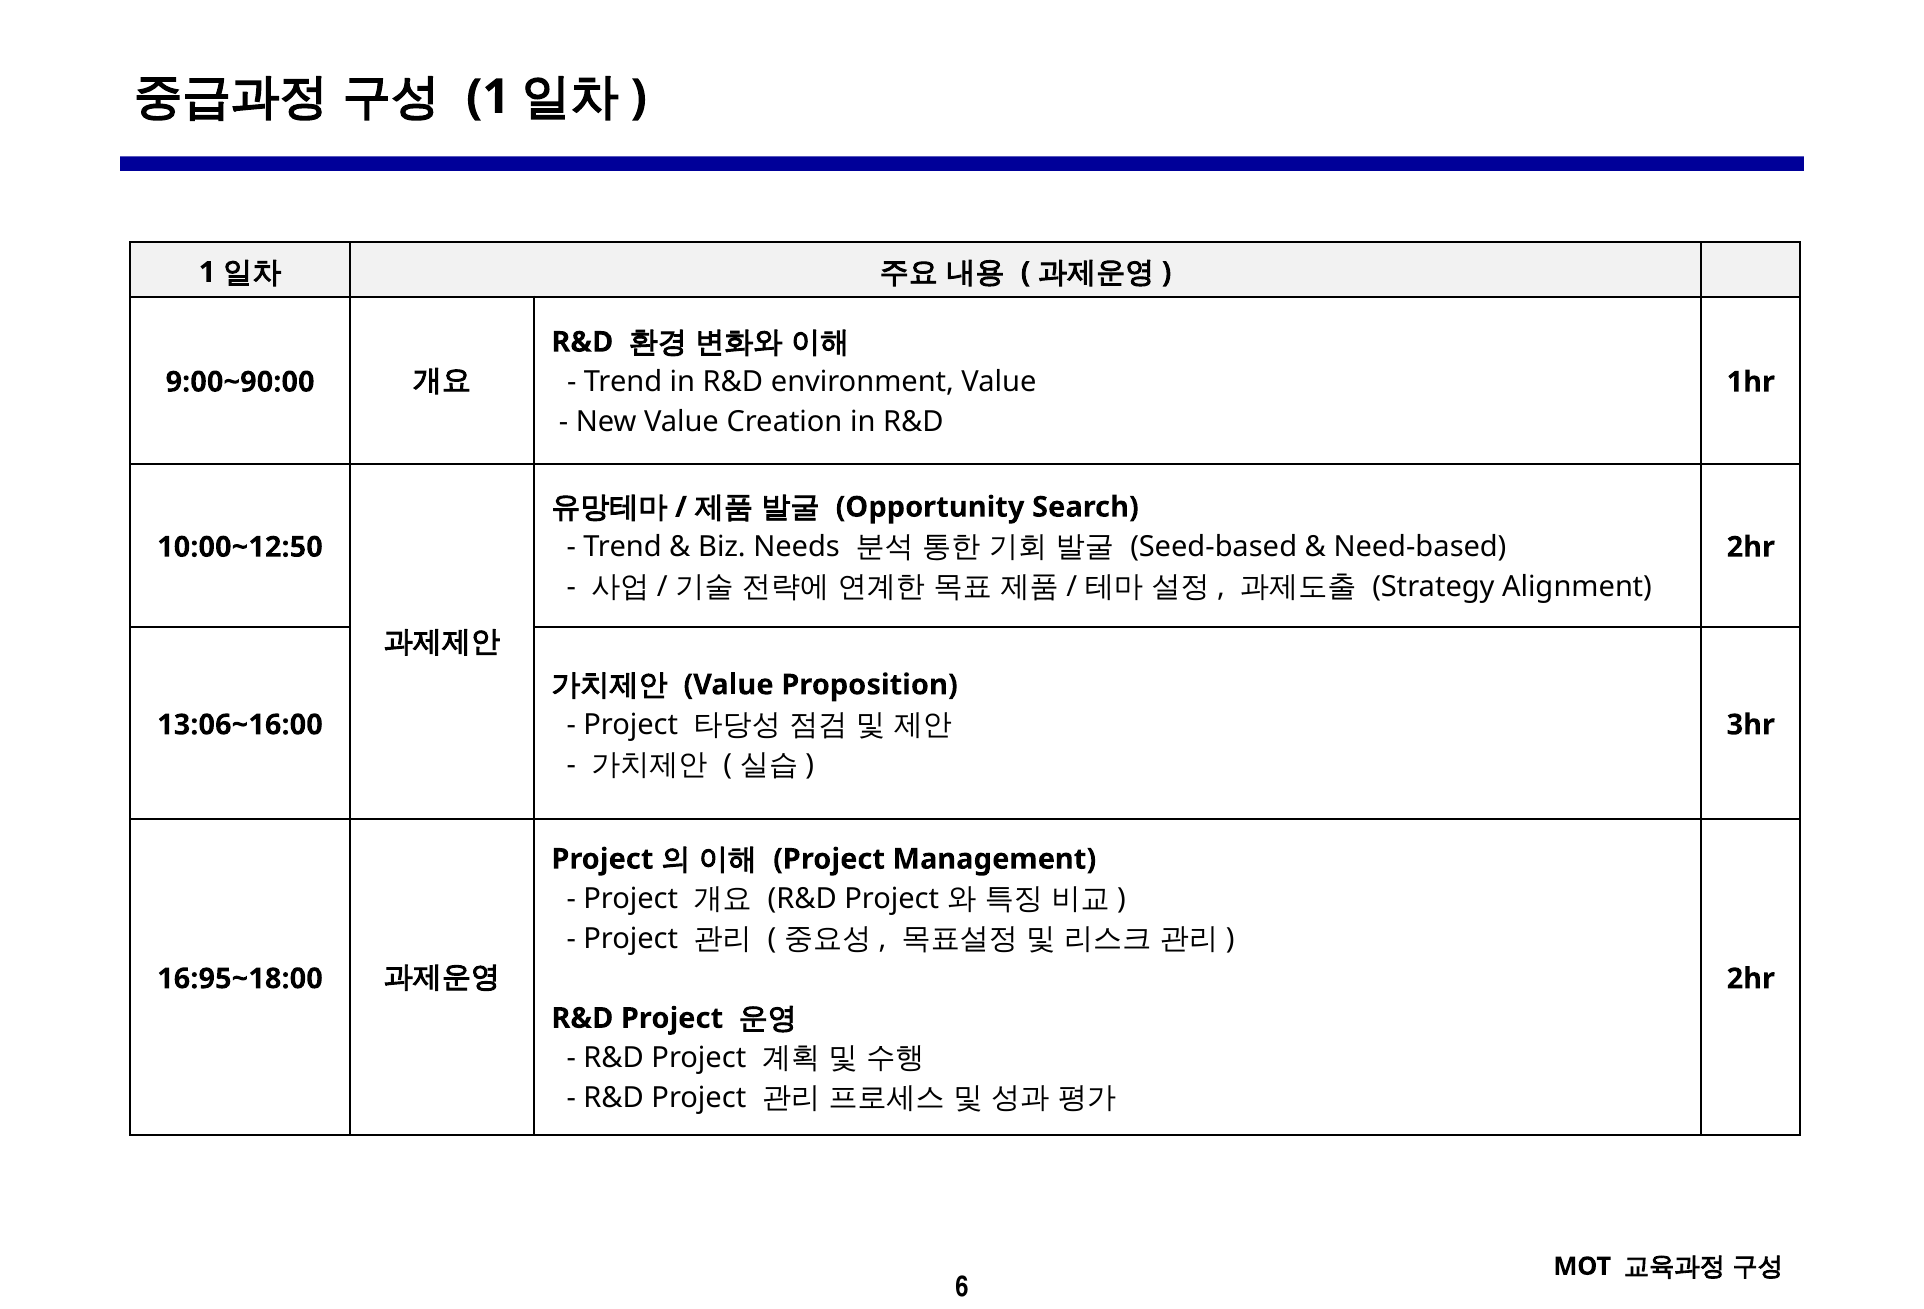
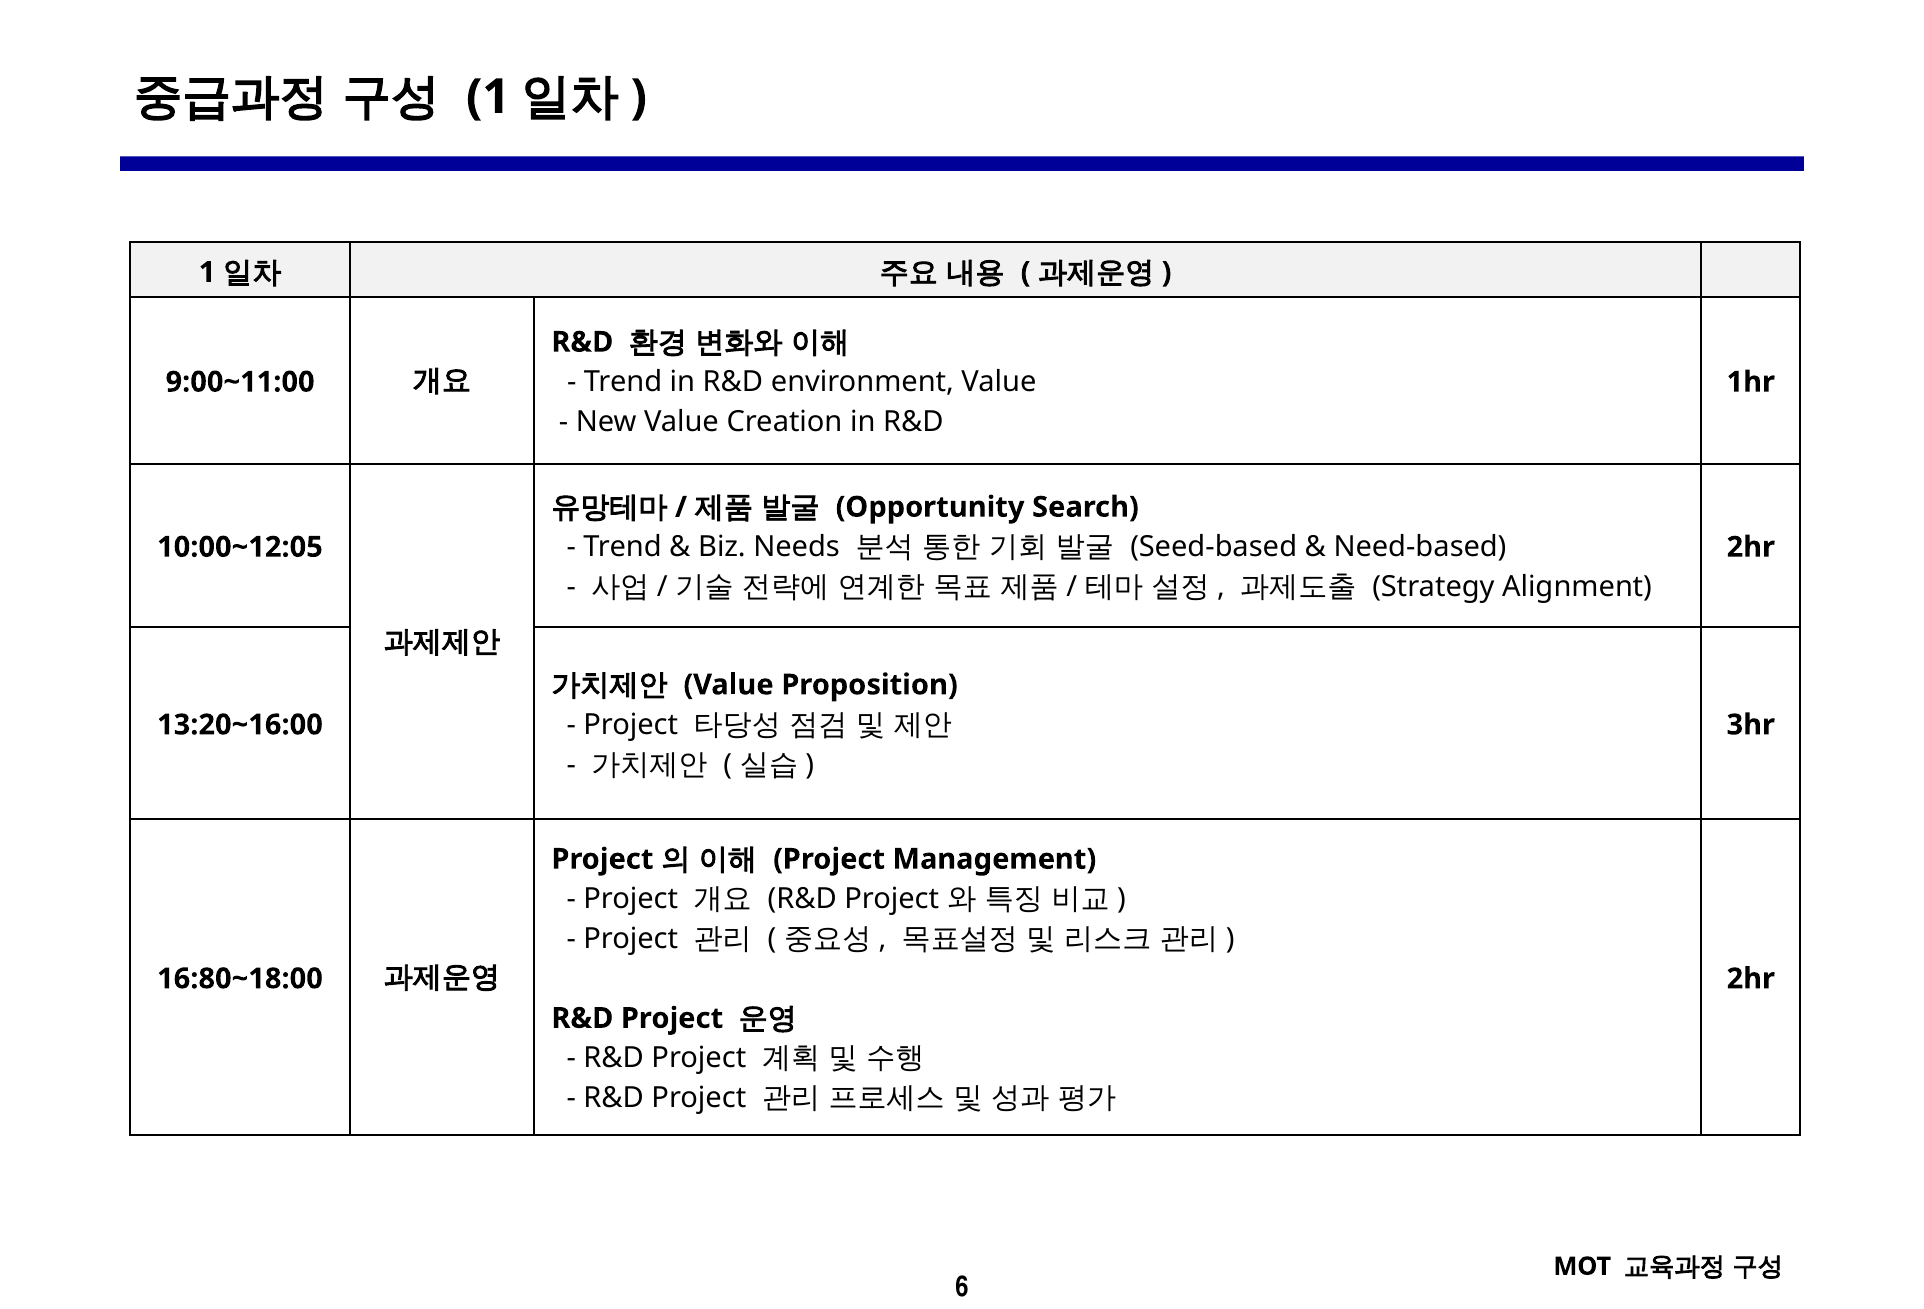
9:00~90:00: 9:00~90:00 -> 9:00~11:00
10:00~12:50: 10:00~12:50 -> 10:00~12:05
13:06~16:00: 13:06~16:00 -> 13:20~16:00
16:95~18:00: 16:95~18:00 -> 16:80~18:00
